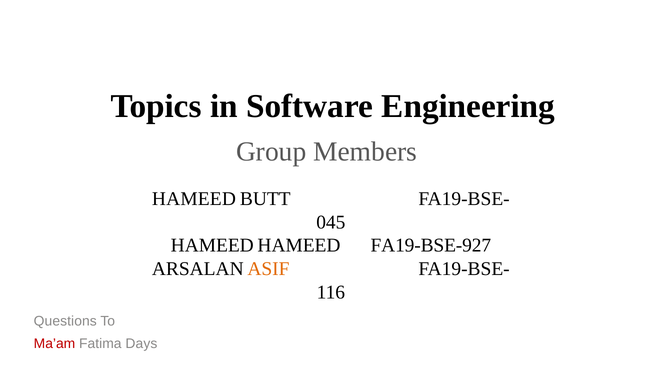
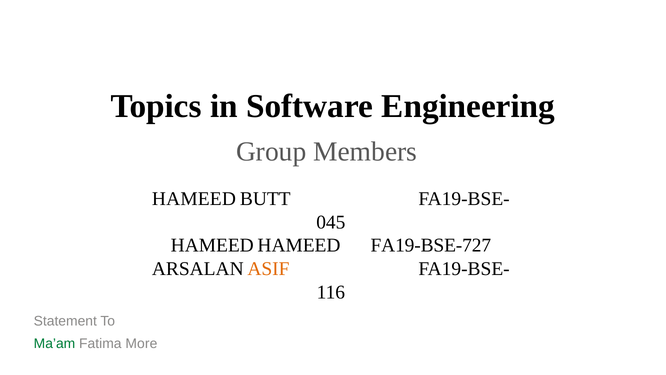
FA19-BSE-927: FA19-BSE-927 -> FA19-BSE-727
Questions: Questions -> Statement
Ma’am colour: red -> green
Days: Days -> More
